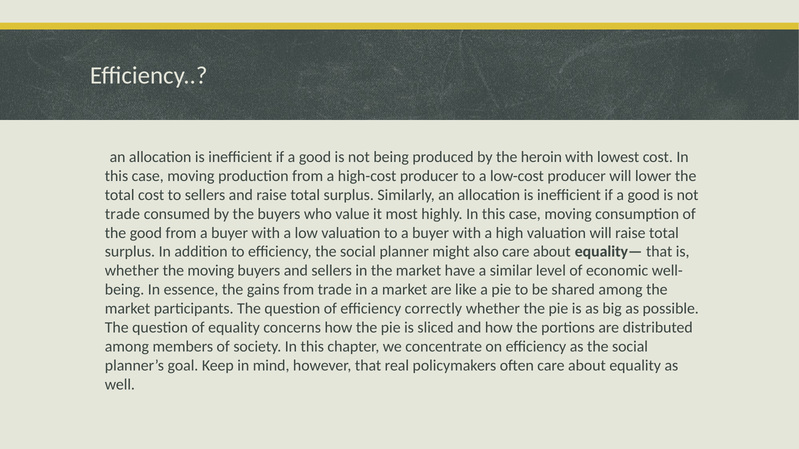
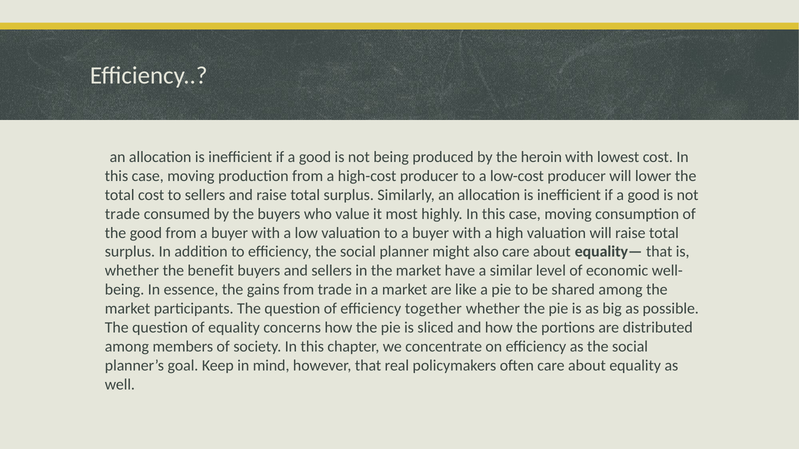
the moving: moving -> benefit
correctly: correctly -> together
